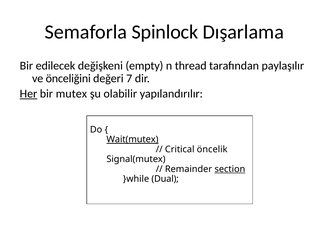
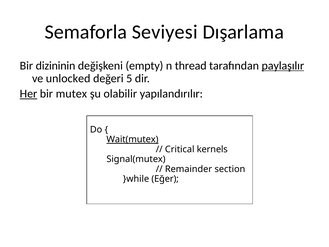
Spinlock: Spinlock -> Seviyesi
edilecek: edilecek -> dizininin
paylaşılır underline: none -> present
önceliğini: önceliğini -> unlocked
7: 7 -> 5
öncelik: öncelik -> kernels
section underline: present -> none
Dual: Dual -> Eğer
